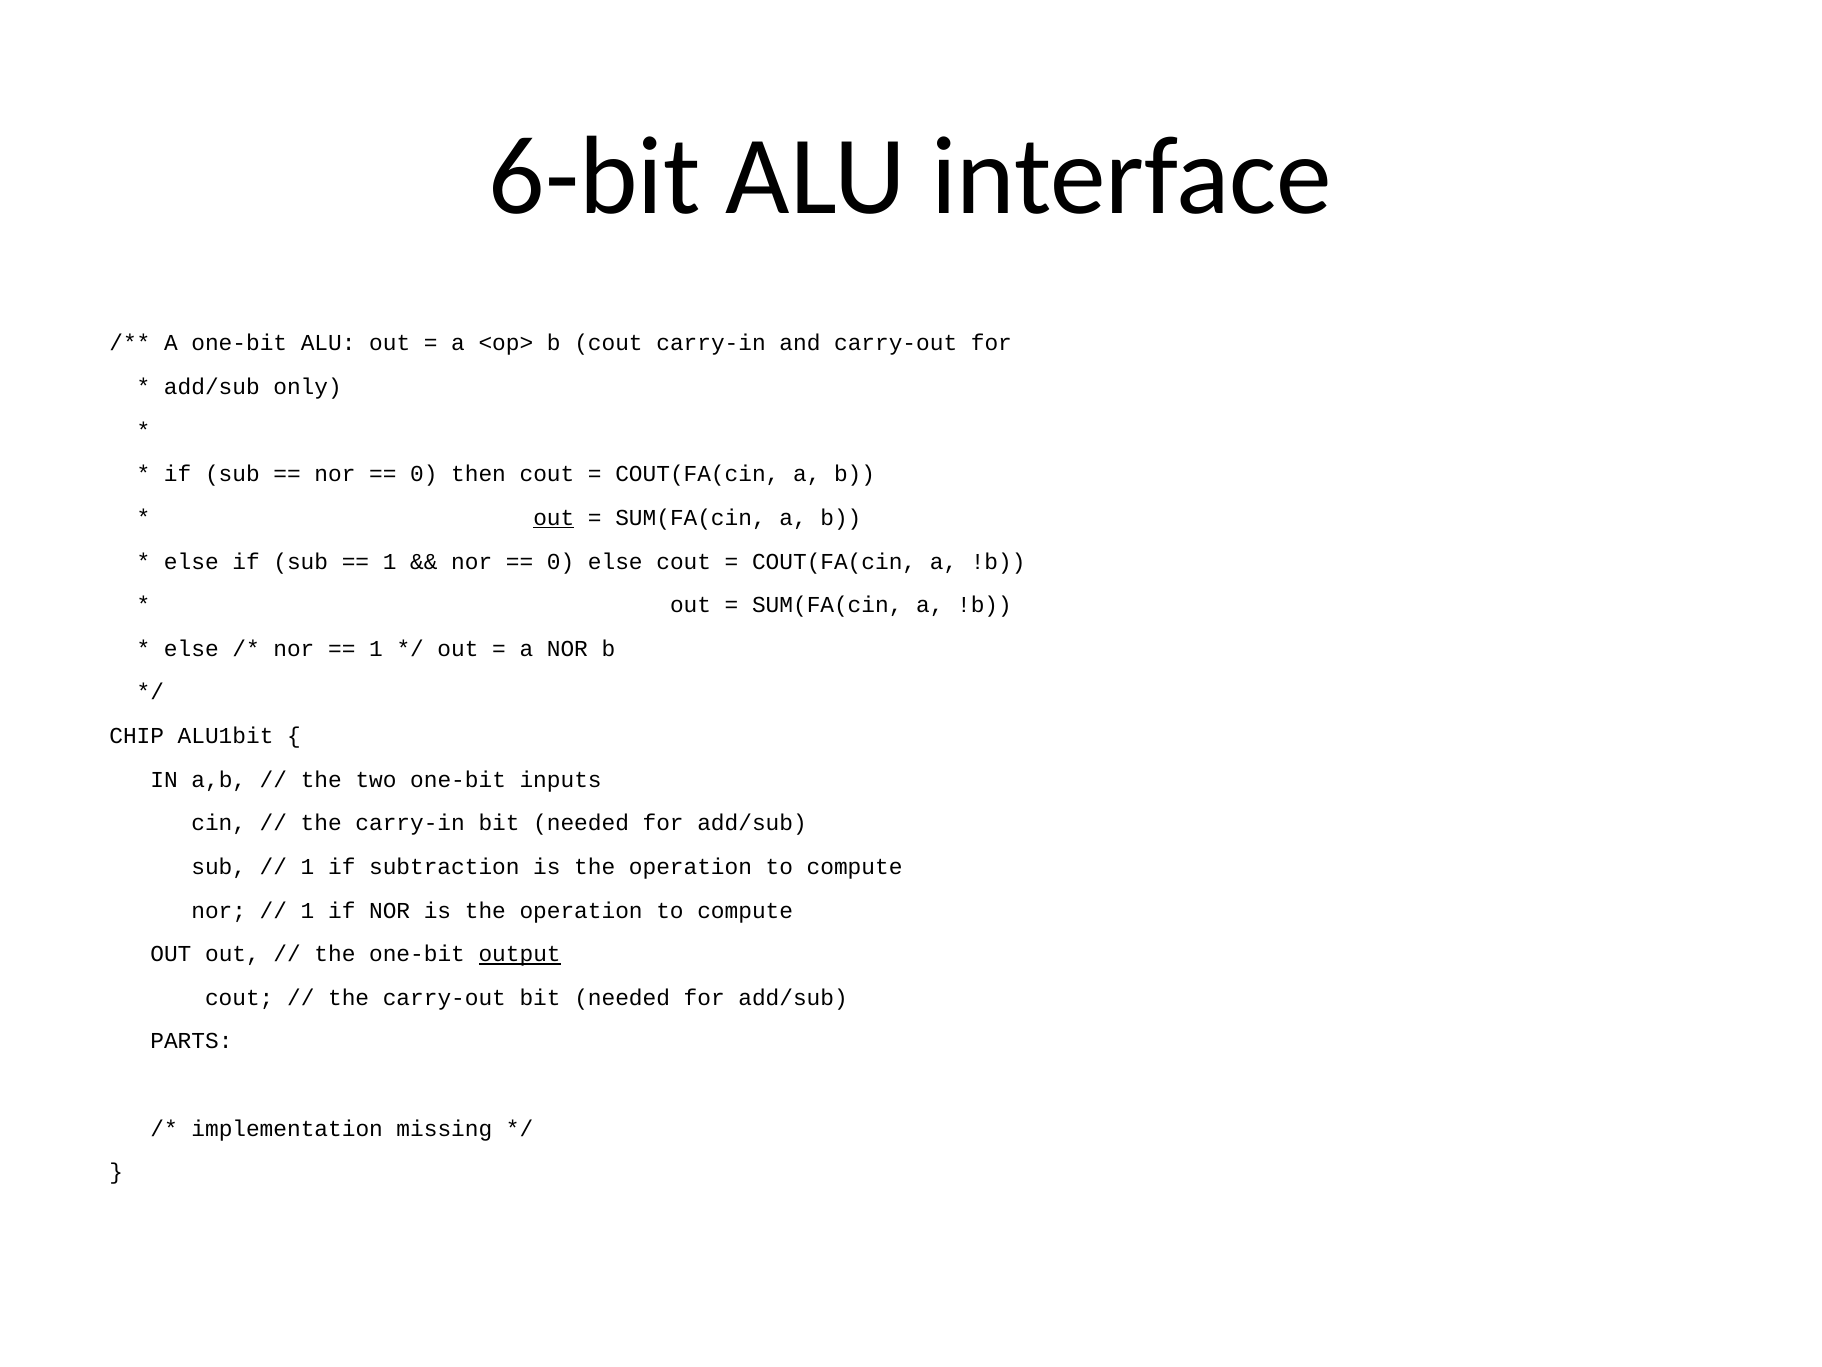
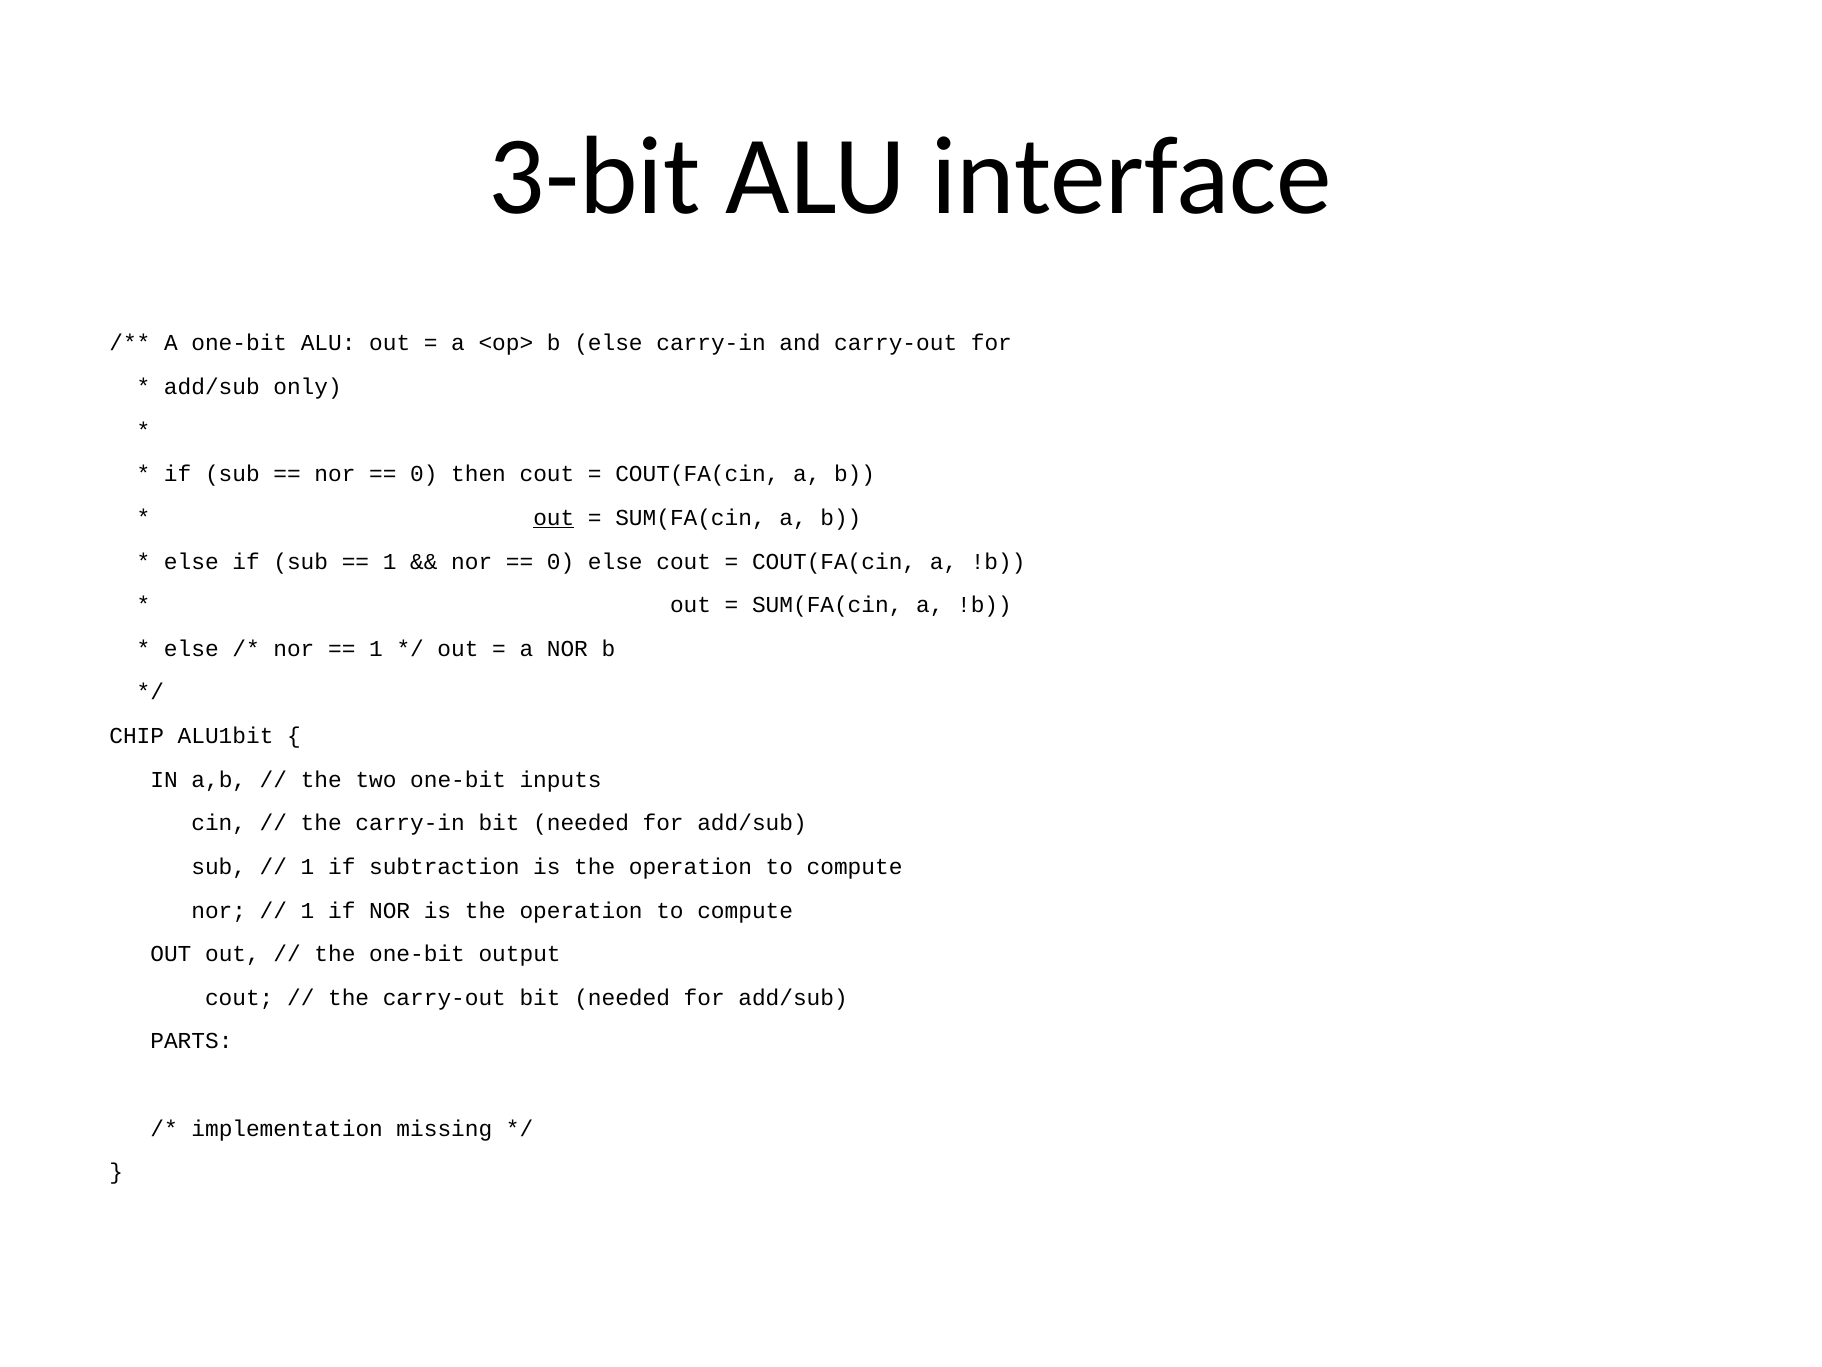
6-bit: 6-bit -> 3-bit
b cout: cout -> else
output underline: present -> none
